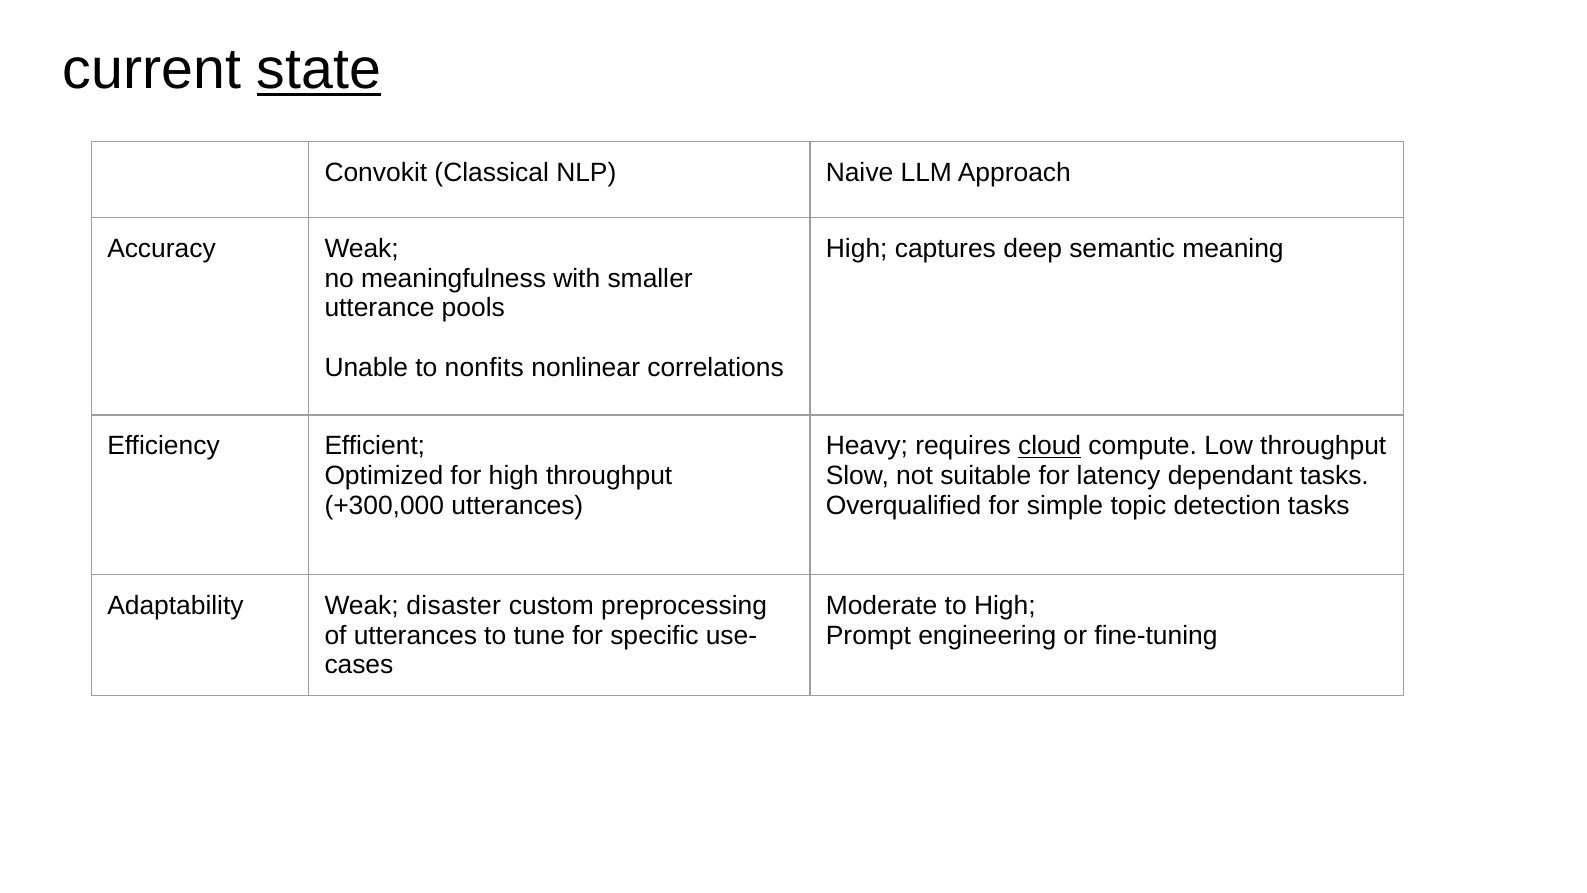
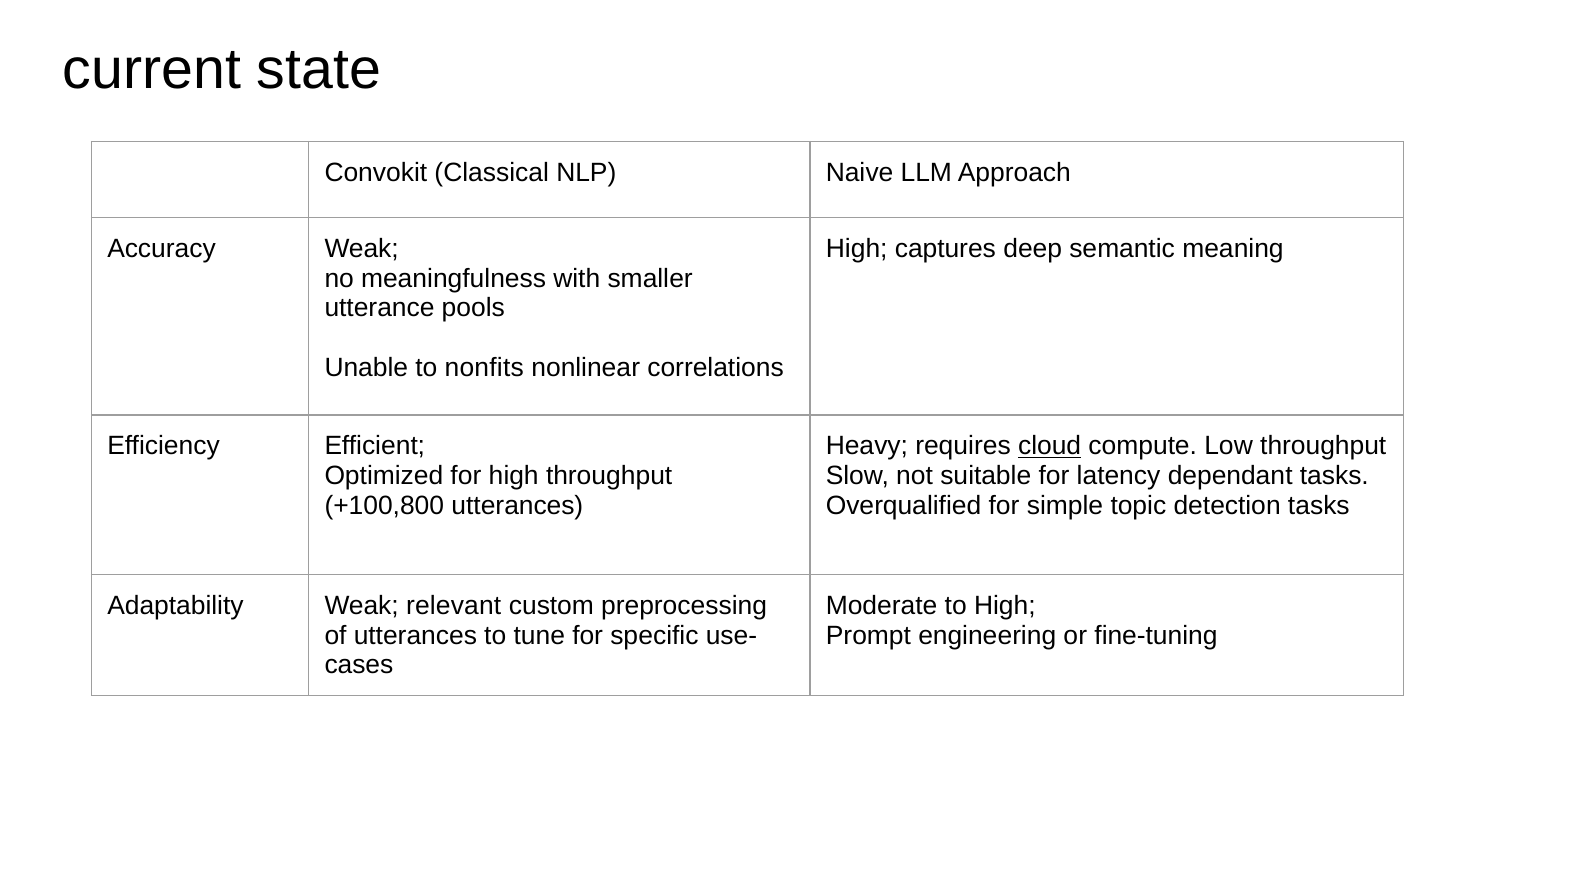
state underline: present -> none
+300,000: +300,000 -> +100,800
disaster: disaster -> relevant
